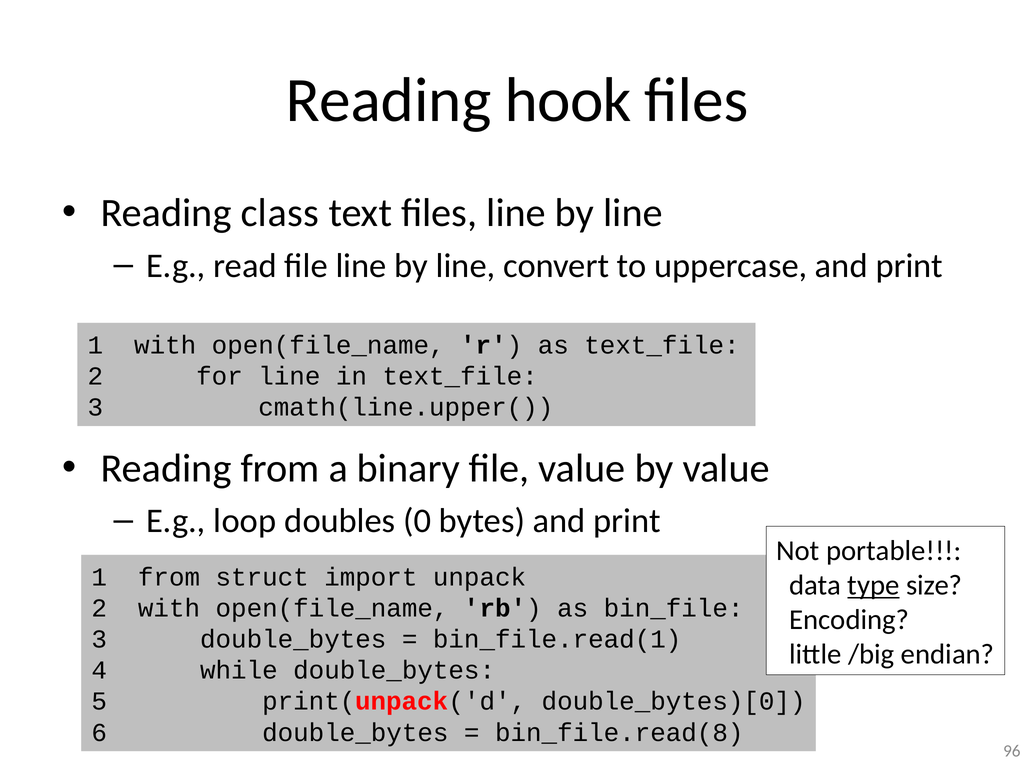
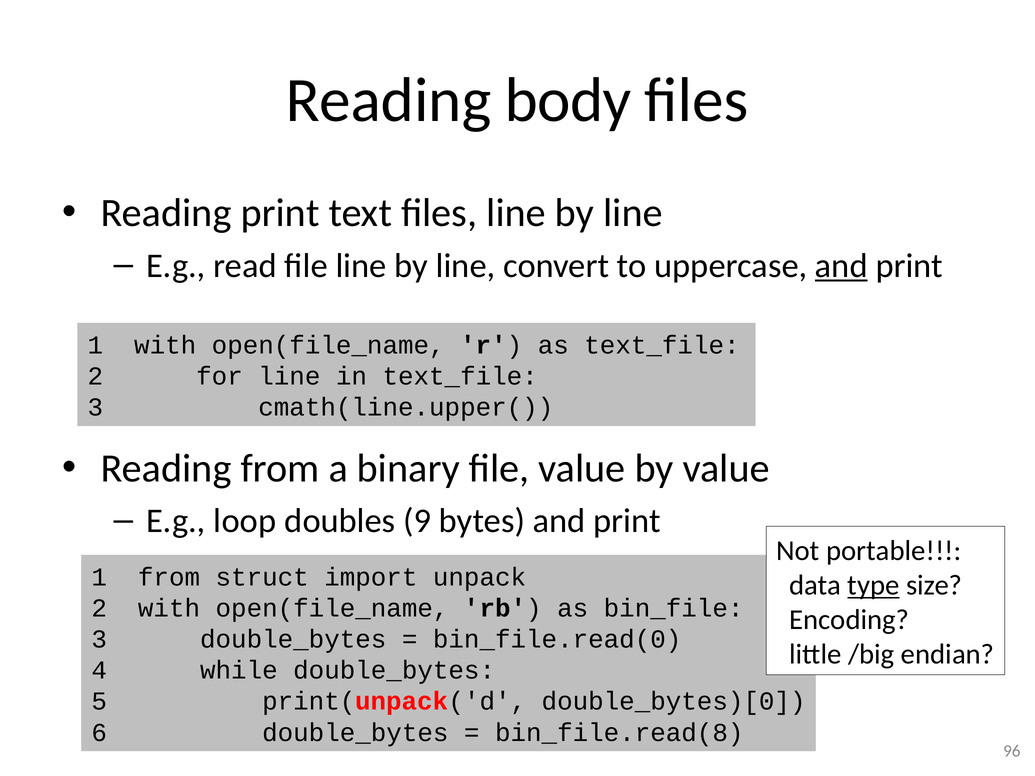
hook: hook -> body
Reading class: class -> print
and at (841, 266) underline: none -> present
0: 0 -> 9
bin_file.read(1: bin_file.read(1 -> bin_file.read(0
